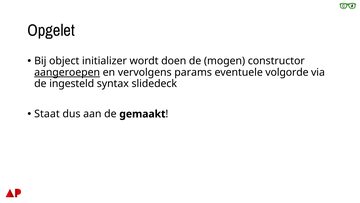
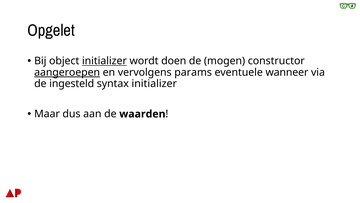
initializer at (104, 61) underline: none -> present
volgorde: volgorde -> wanneer
syntax slidedeck: slidedeck -> initializer
Staat: Staat -> Maar
gemaakt: gemaakt -> waarden
